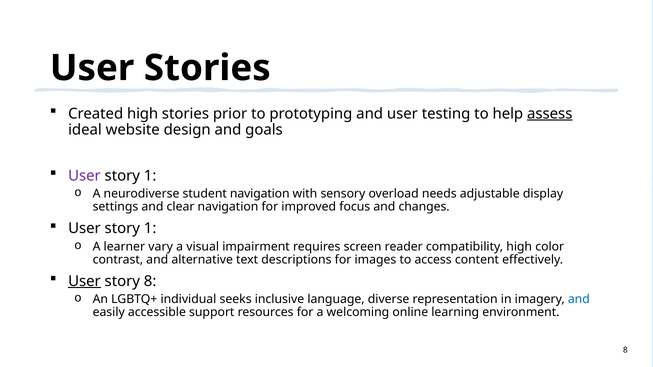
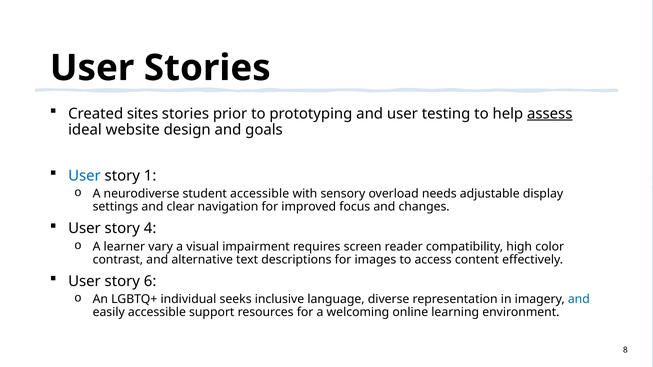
Created high: high -> sites
User at (84, 176) colour: purple -> blue
student navigation: navigation -> accessible
1 at (150, 229): 1 -> 4
User at (84, 281) underline: present -> none
story 8: 8 -> 6
